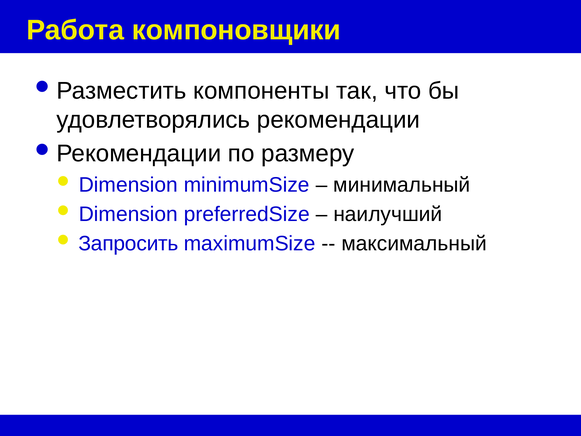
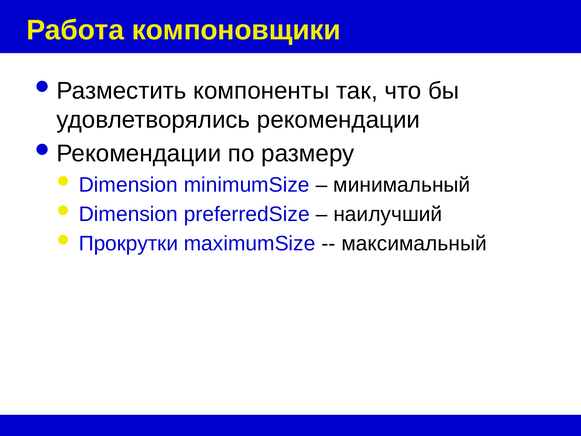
Запросить: Запросить -> Прокрутки
